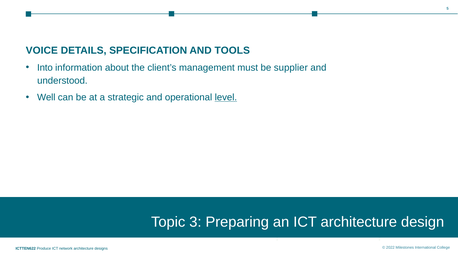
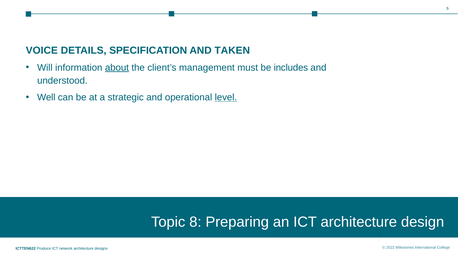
TOOLS: TOOLS -> TAKEN
Into: Into -> Will
about underline: none -> present
supplier: supplier -> includes
3: 3 -> 8
